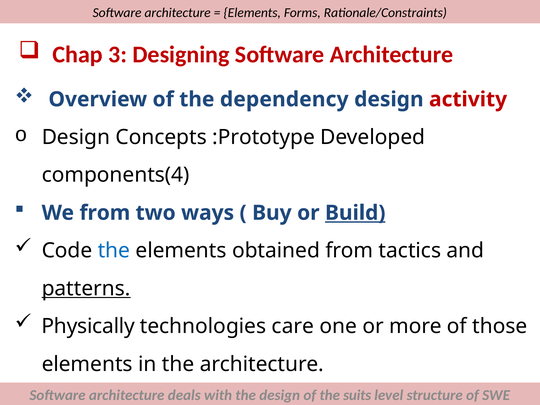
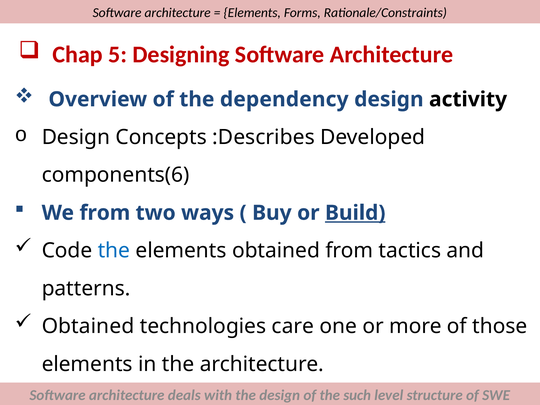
3: 3 -> 5
activity colour: red -> black
:Prototype: :Prototype -> :Describes
components(4: components(4 -> components(6
patterns underline: present -> none
Physically at (88, 326): Physically -> Obtained
suits: suits -> such
